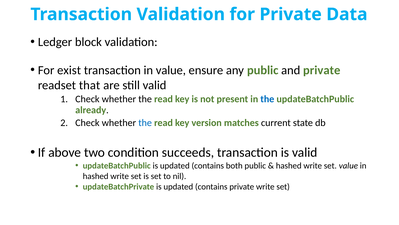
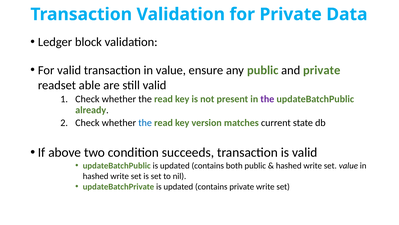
For exist: exist -> valid
that: that -> able
the at (267, 99) colour: blue -> purple
